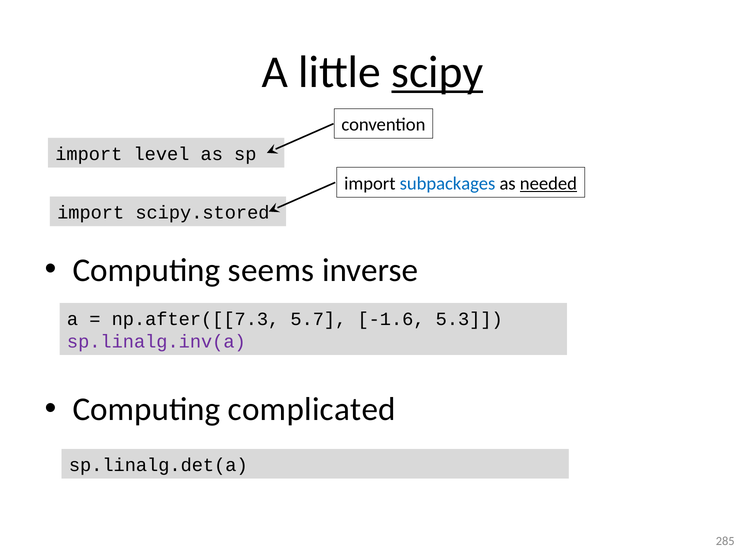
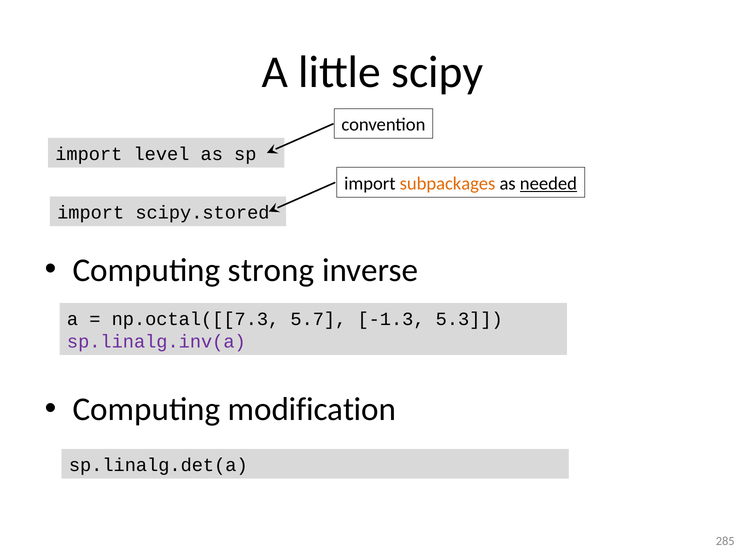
scipy underline: present -> none
subpackages colour: blue -> orange
seems: seems -> strong
np.after([[7.3: np.after([[7.3 -> np.octal([[7.3
-1.6: -1.6 -> -1.3
complicated: complicated -> modification
